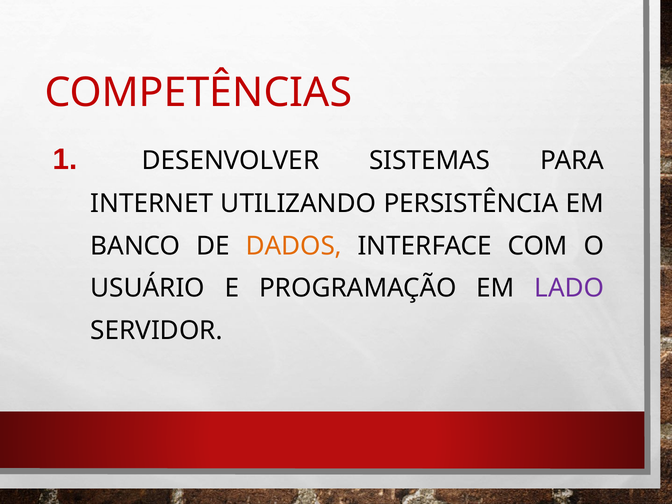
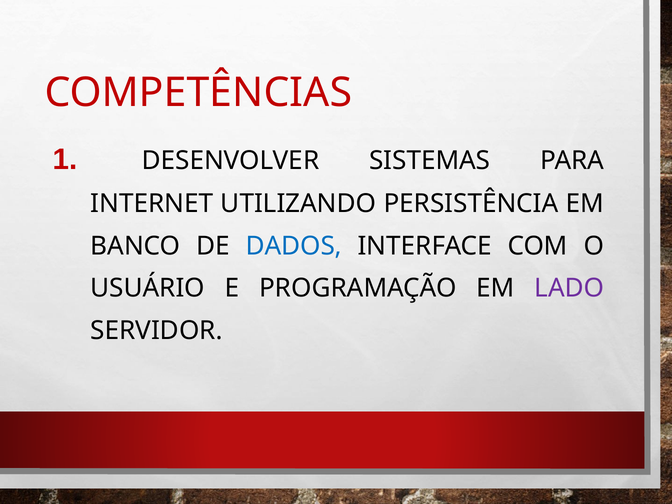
DADOS colour: orange -> blue
